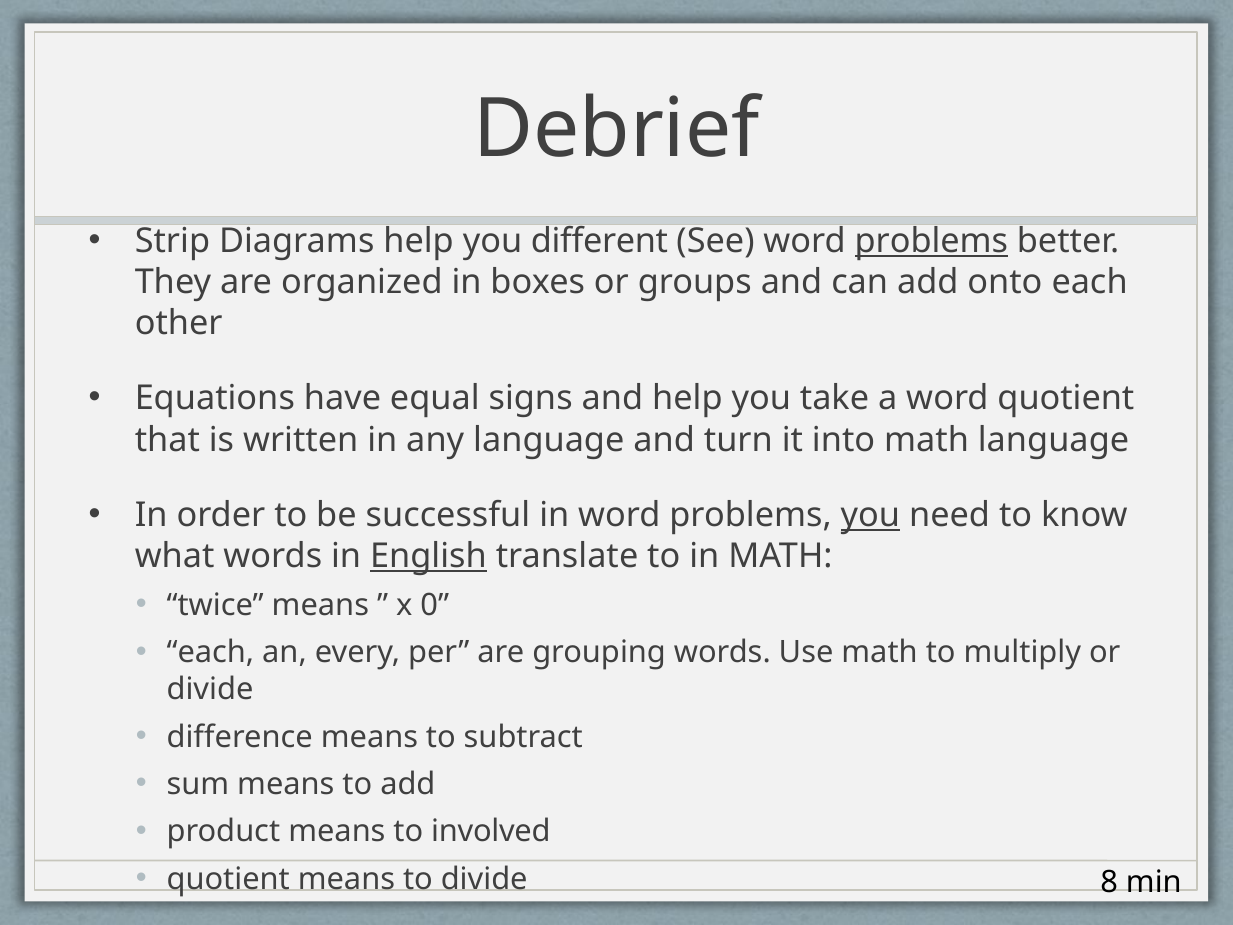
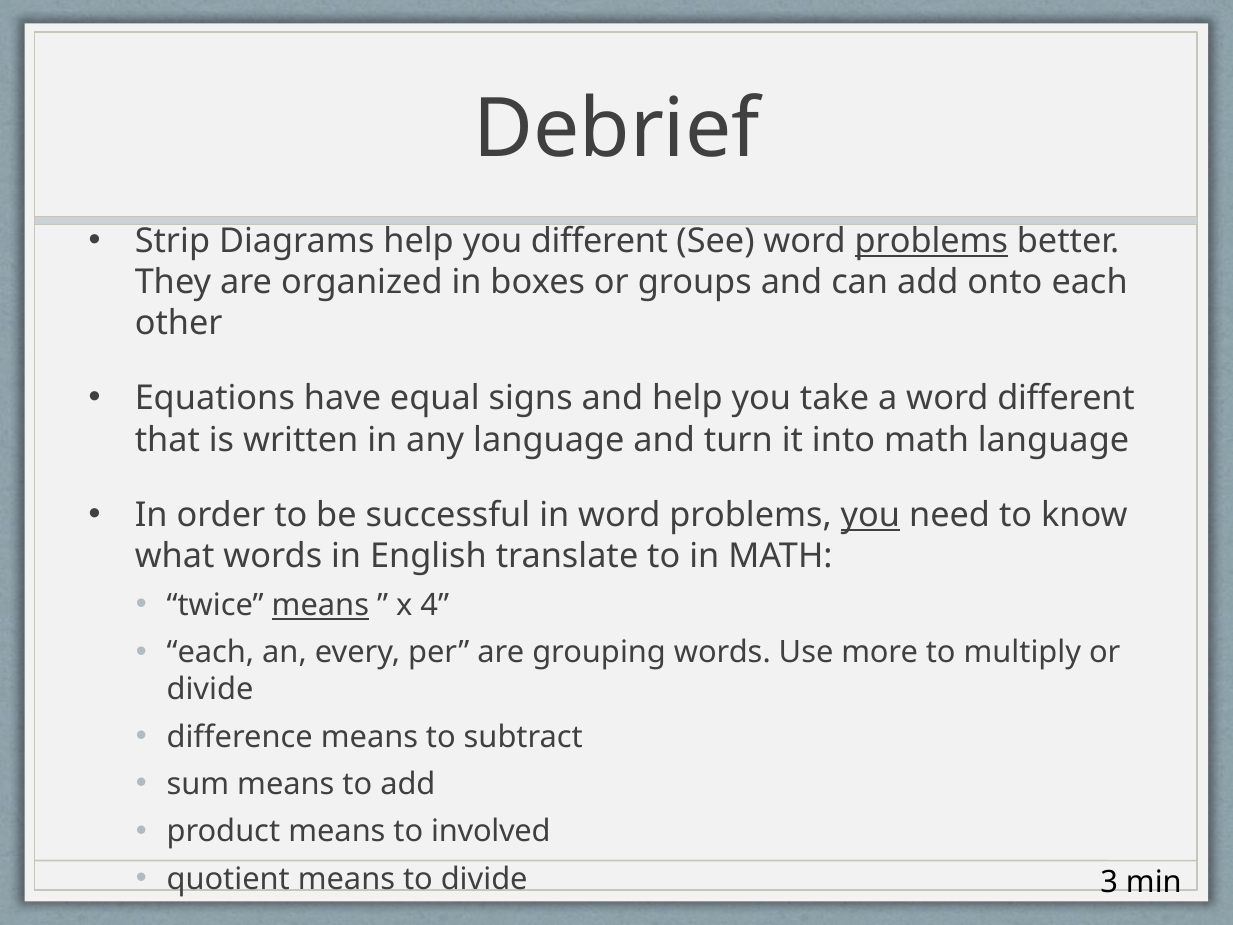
word quotient: quotient -> different
English underline: present -> none
means at (320, 605) underline: none -> present
0: 0 -> 4
Use math: math -> more
8: 8 -> 3
